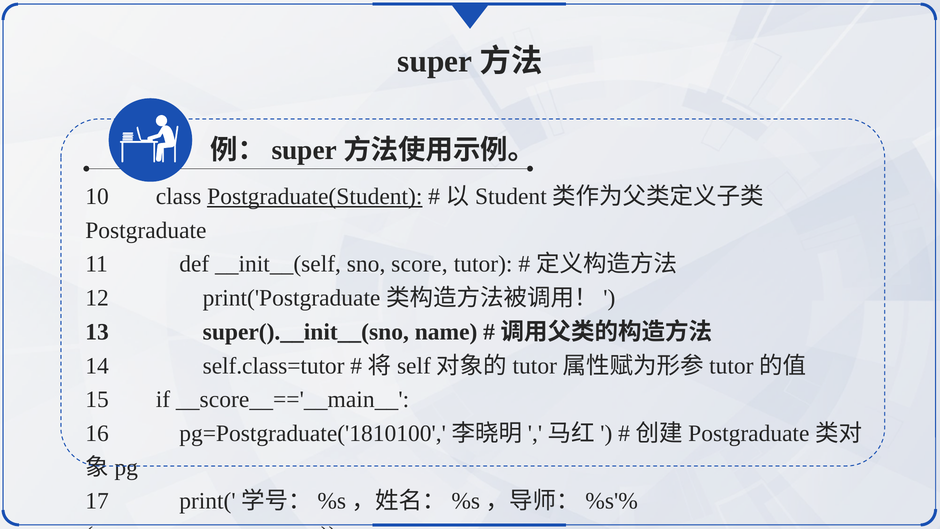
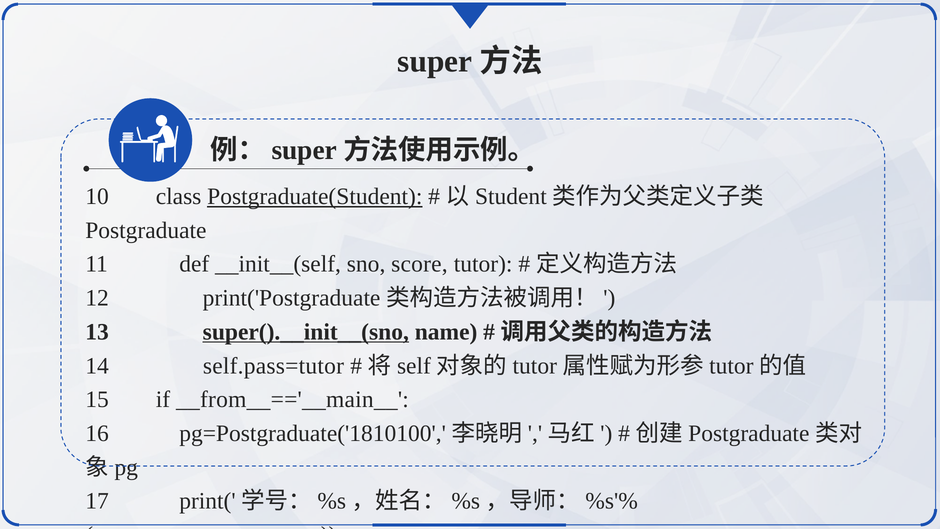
super().__init__(sno underline: none -> present
self.class=tutor: self.class=tutor -> self.pass=tutor
__score__=='__main__: __score__=='__main__ -> __from__=='__main__
